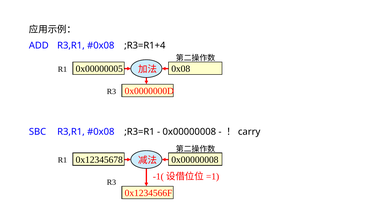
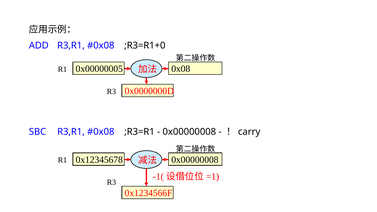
;R3=R1+4: ;R3=R1+4 -> ;R3=R1+0
